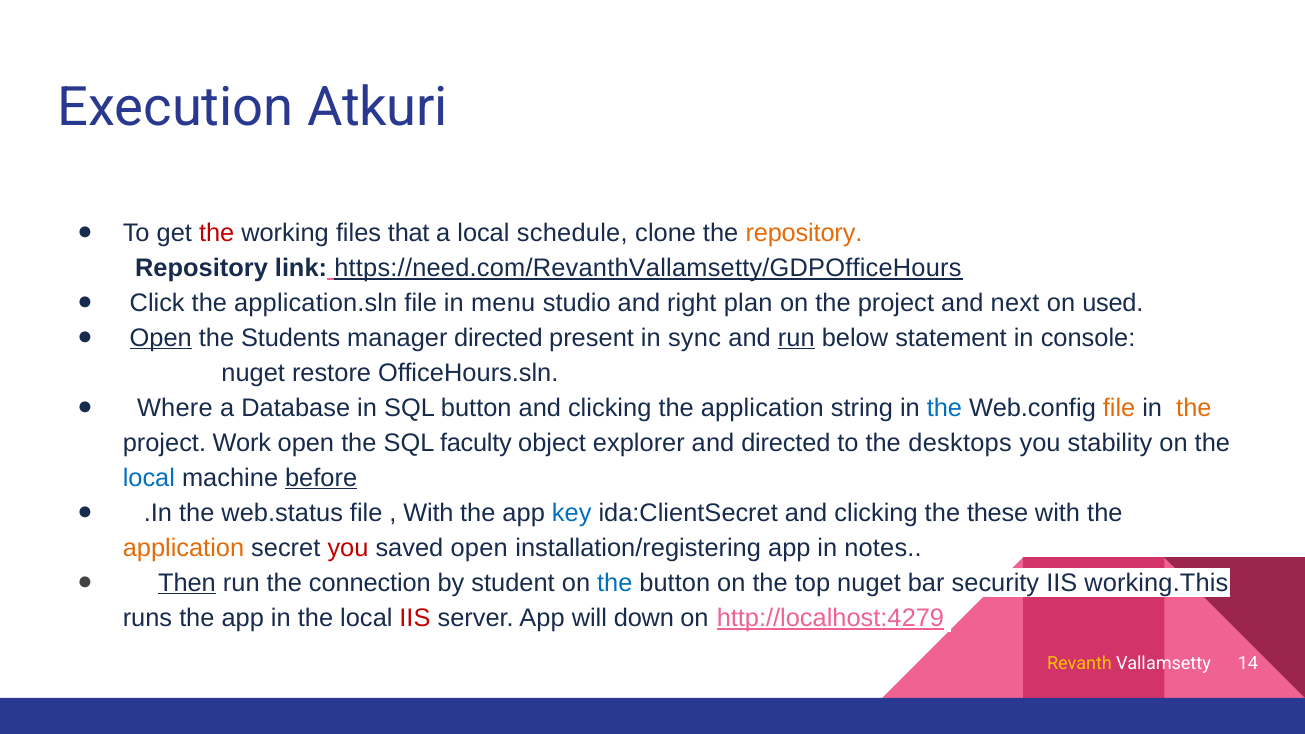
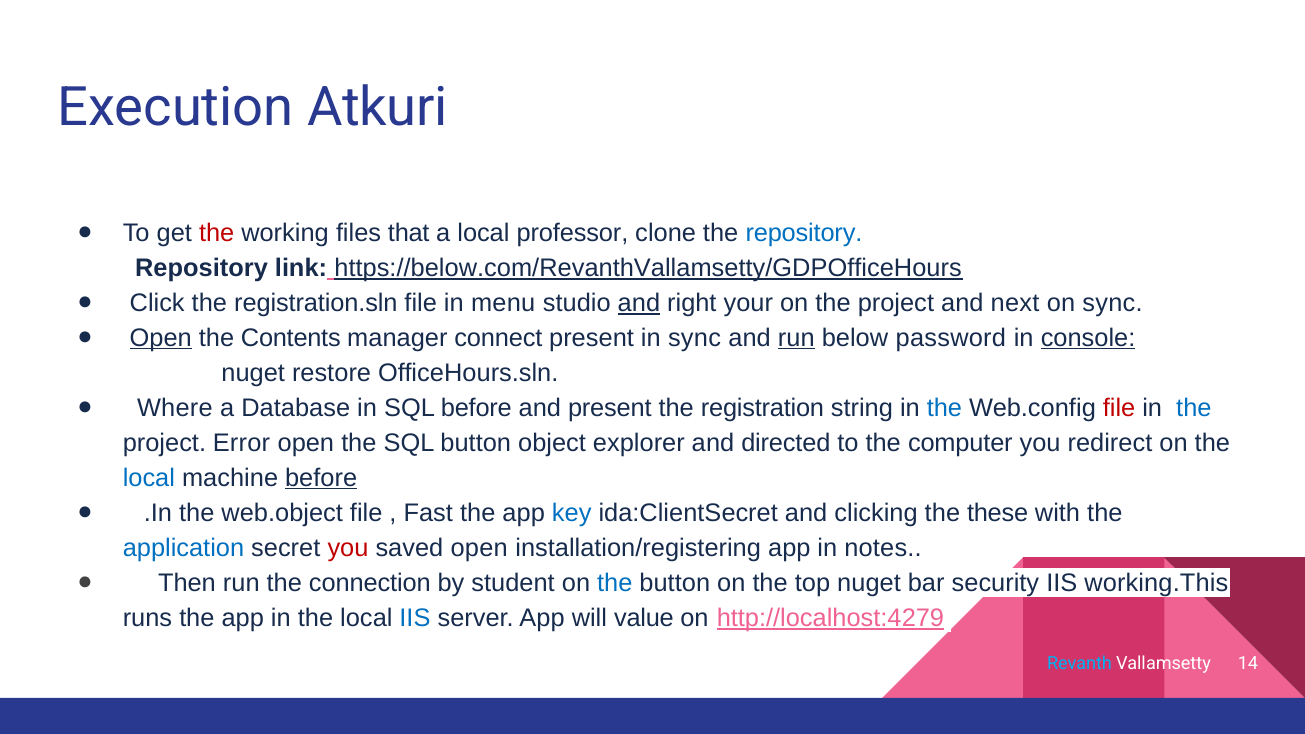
schedule: schedule -> professor
repository at (804, 233) colour: orange -> blue
https://need.com/RevanthVallamsetty/GDPOfficeHours: https://need.com/RevanthVallamsetty/GDPOfficeHours -> https://below.com/RevanthVallamsetty/GDPOfficeHours
application.sln: application.sln -> registration.sln
and at (639, 303) underline: none -> present
plan: plan -> your
on used: used -> sync
Students: Students -> Contents
manager directed: directed -> connect
statement: statement -> password
console underline: none -> present
SQL button: button -> before
clicking at (610, 408): clicking -> present
application at (762, 408): application -> registration
file at (1119, 408) colour: orange -> red
the at (1194, 408) colour: orange -> blue
Work: Work -> Error
SQL faculty: faculty -> button
desktops: desktops -> computer
stability: stability -> redirect
web.status: web.status -> web.object
With at (428, 513): With -> Fast
application at (183, 548) colour: orange -> blue
Then underline: present -> none
IIS at (415, 618) colour: red -> blue
down: down -> value
Revanth colour: yellow -> light blue
